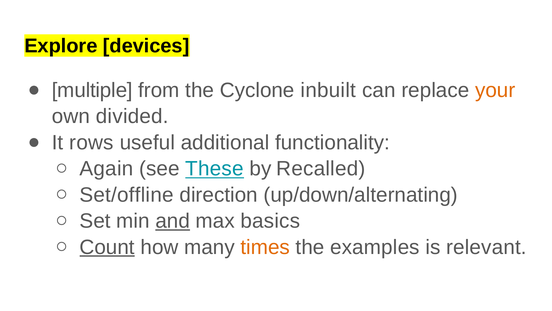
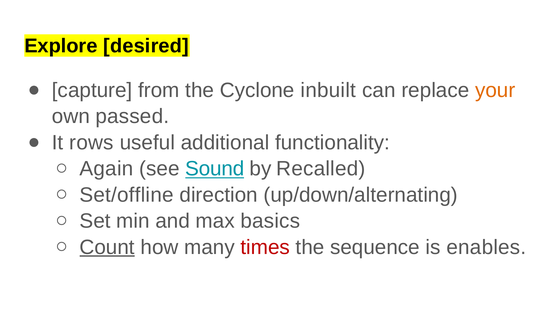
devices: devices -> desired
multiple: multiple -> capture
divided: divided -> passed
These: These -> Sound
and underline: present -> none
times colour: orange -> red
examples: examples -> sequence
relevant: relevant -> enables
